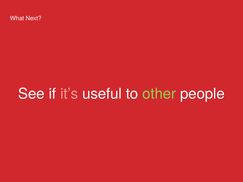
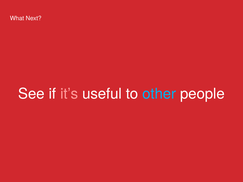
other colour: light green -> light blue
